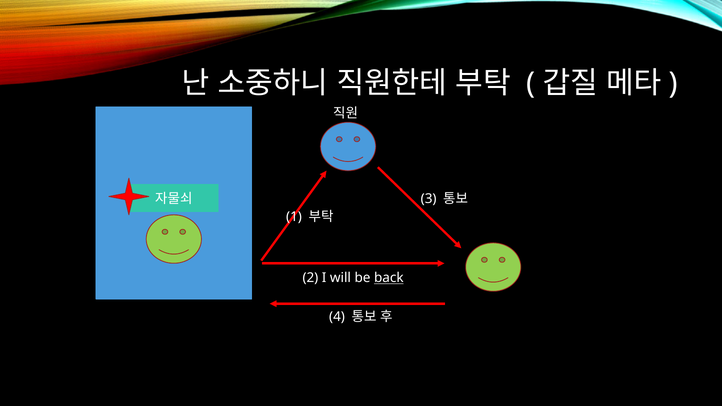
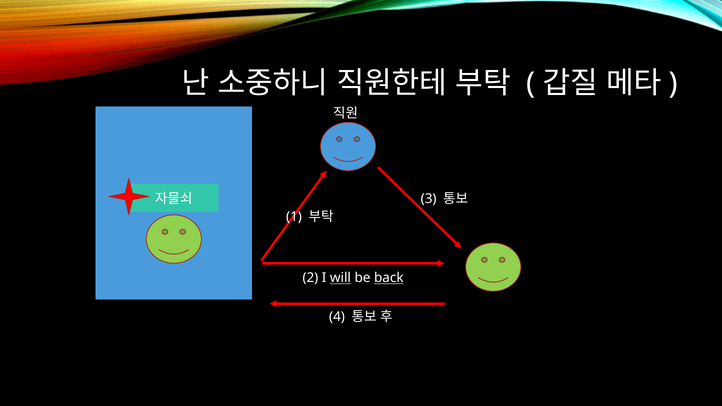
will underline: none -> present
